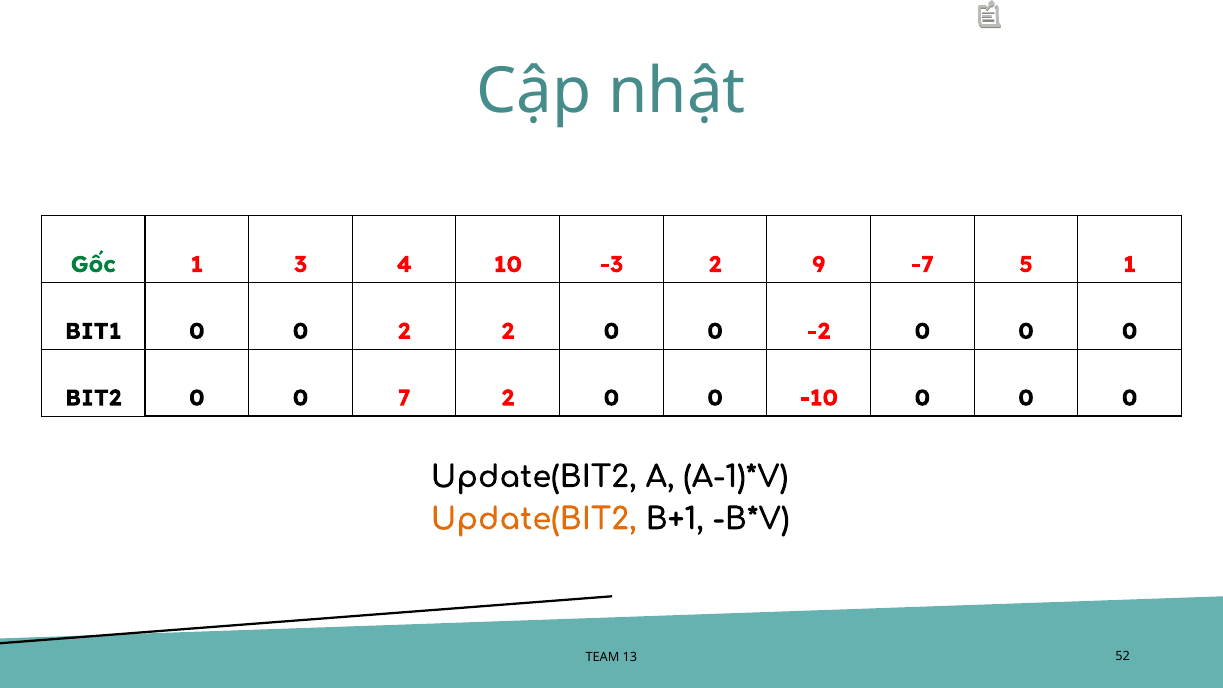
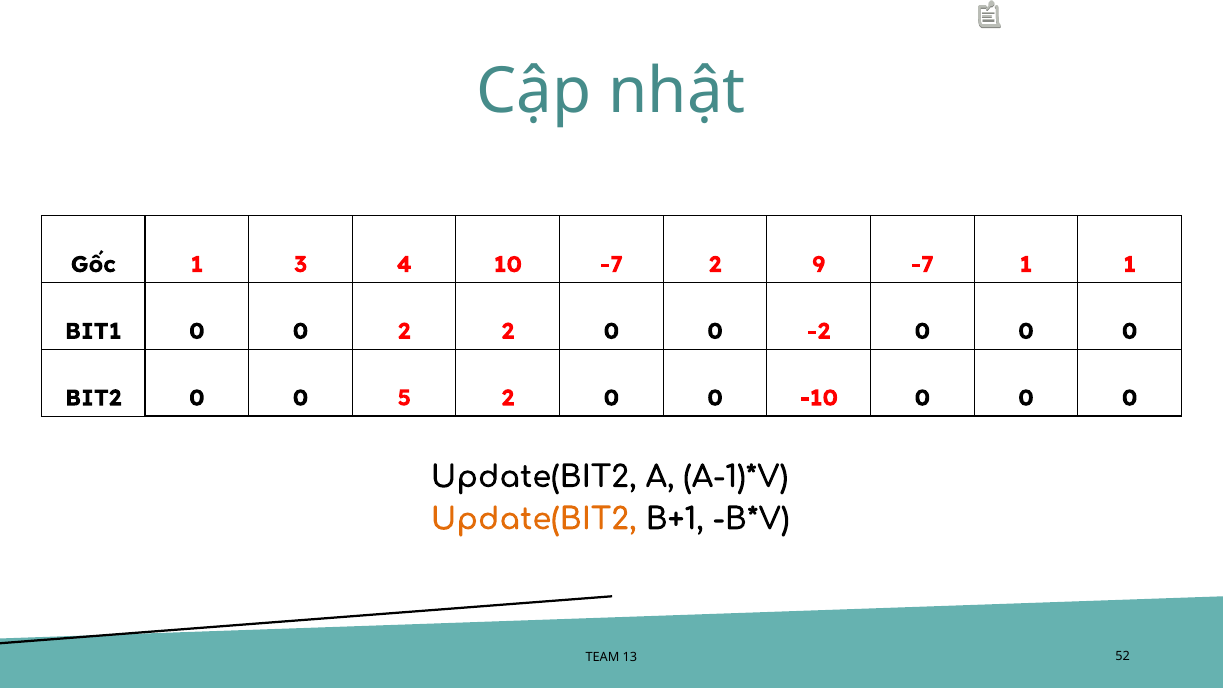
Gốc colour: green -> black
10 -3: -3 -> -7
-7 5: 5 -> 1
7: 7 -> 5
